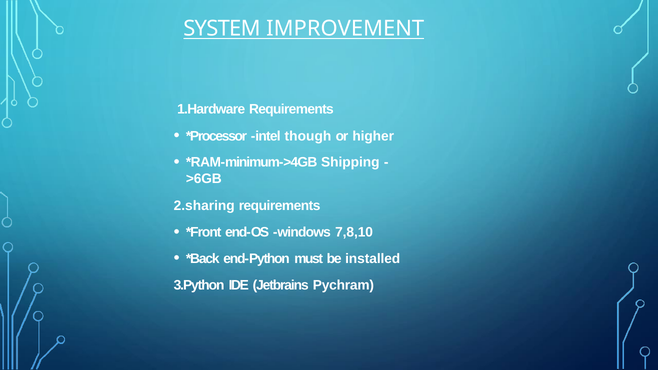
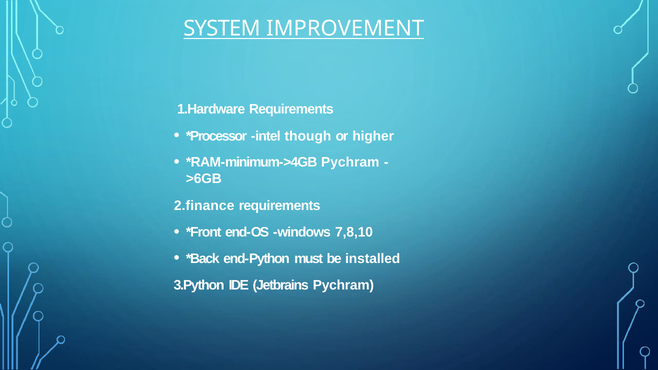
Shipping at (350, 162): Shipping -> Pychram
2.sharing: 2.sharing -> 2.finance
